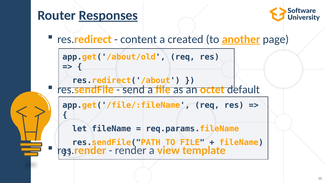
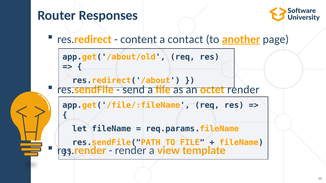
Responses underline: present -> none
created: created -> contact
default at (243, 90): default -> render
